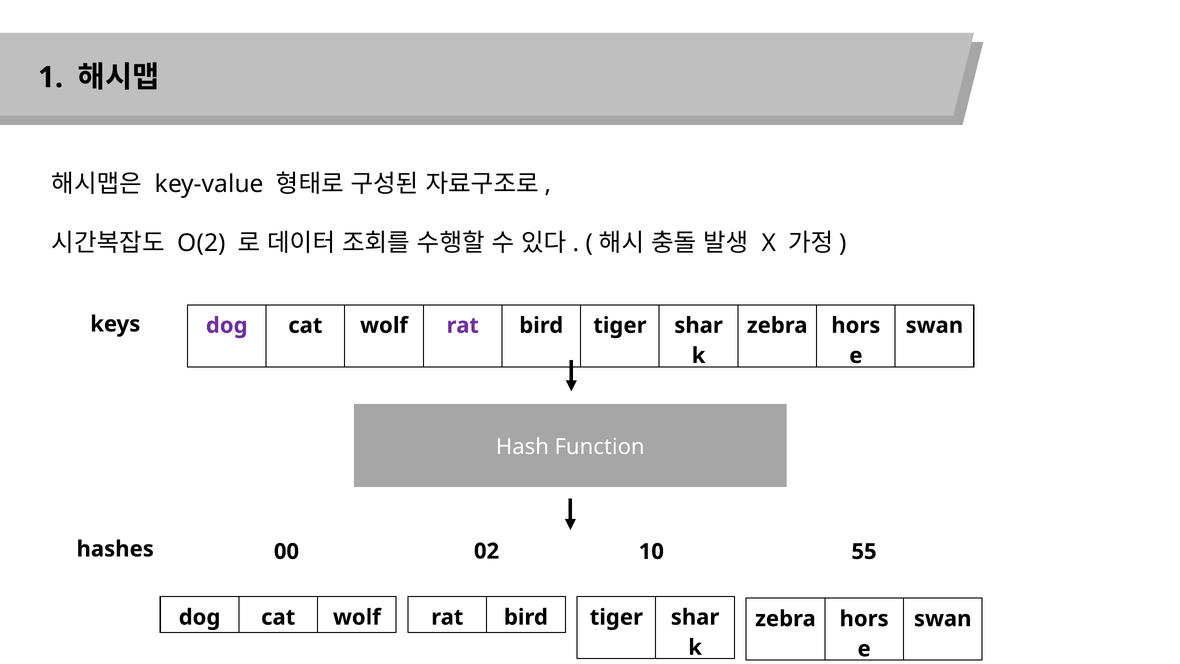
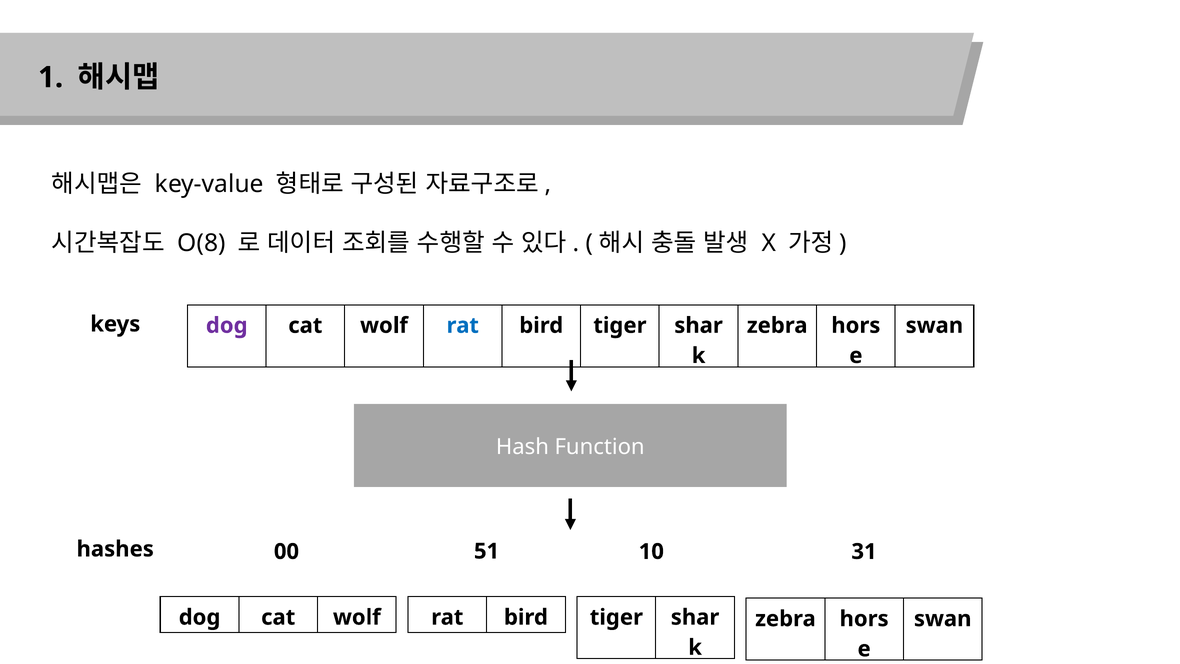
O(2: O(2 -> O(8
rat at (463, 325) colour: purple -> blue
02: 02 -> 51
55: 55 -> 31
